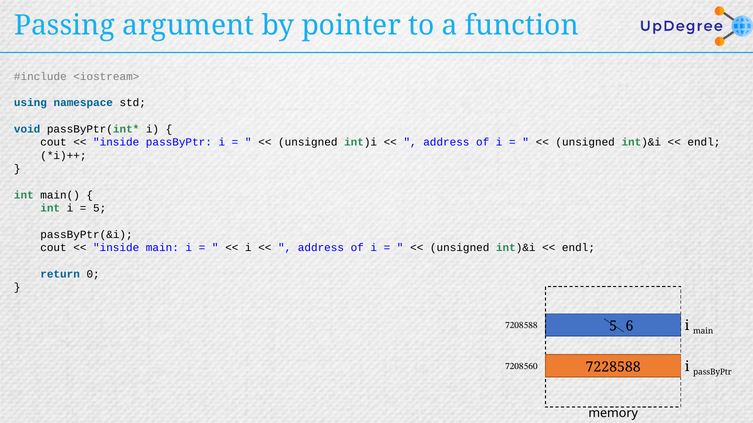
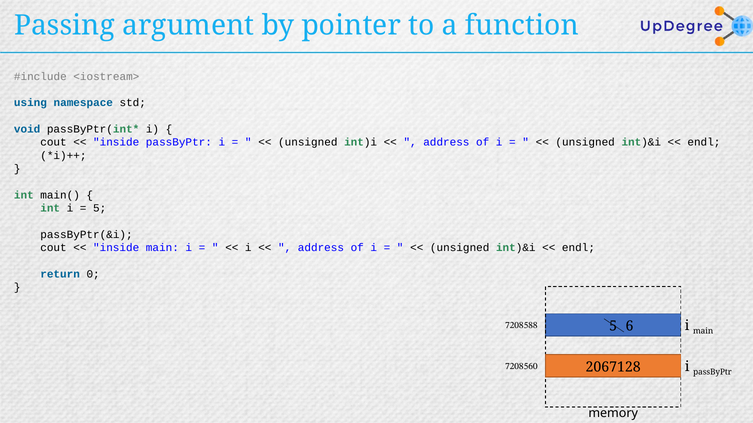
7228588: 7228588 -> 2067128
